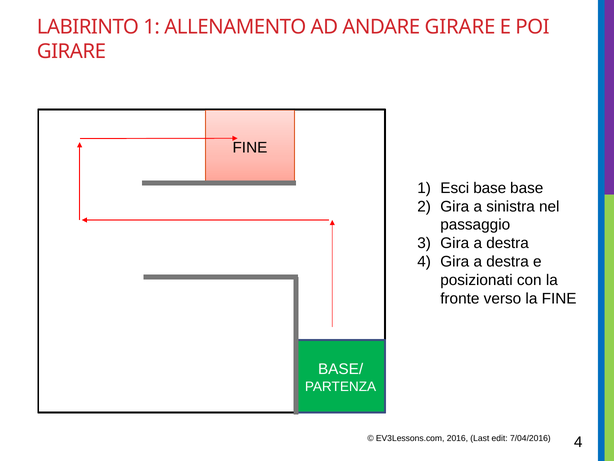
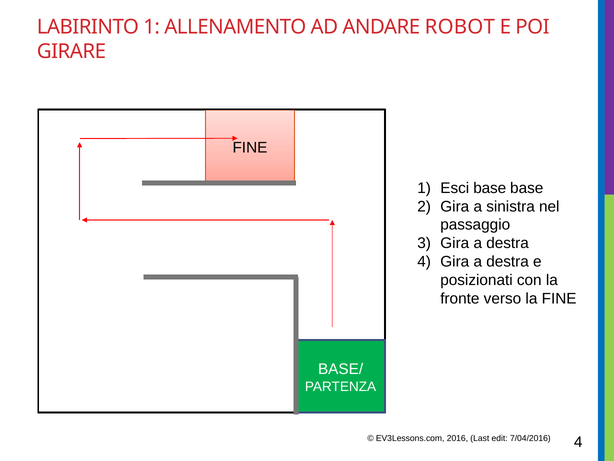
ANDARE GIRARE: GIRARE -> ROBOT
